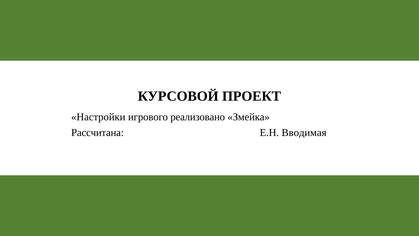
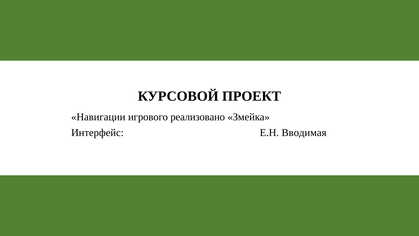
Настройки: Настройки -> Навигации
Рассчитана: Рассчитана -> Интерфейс
